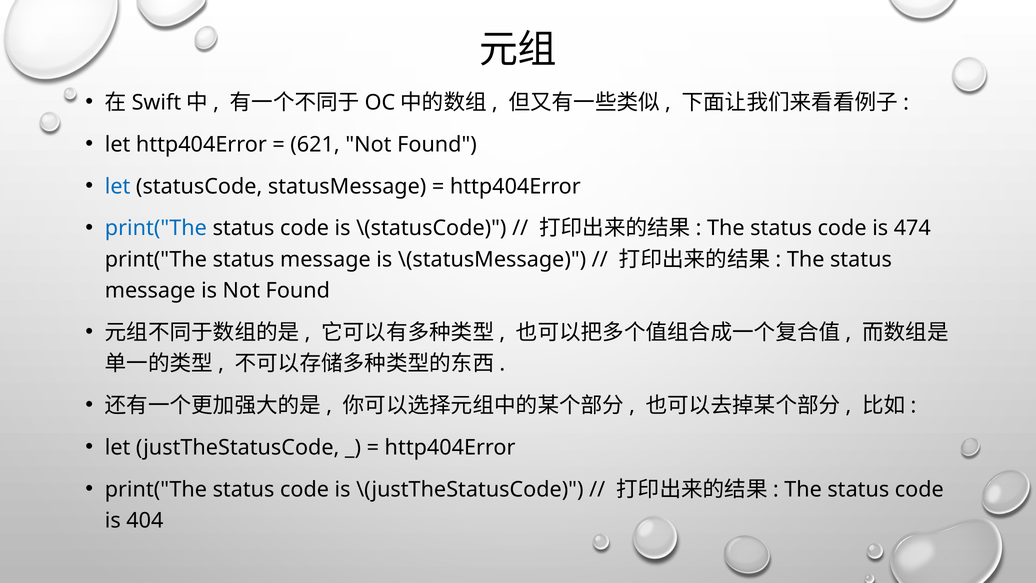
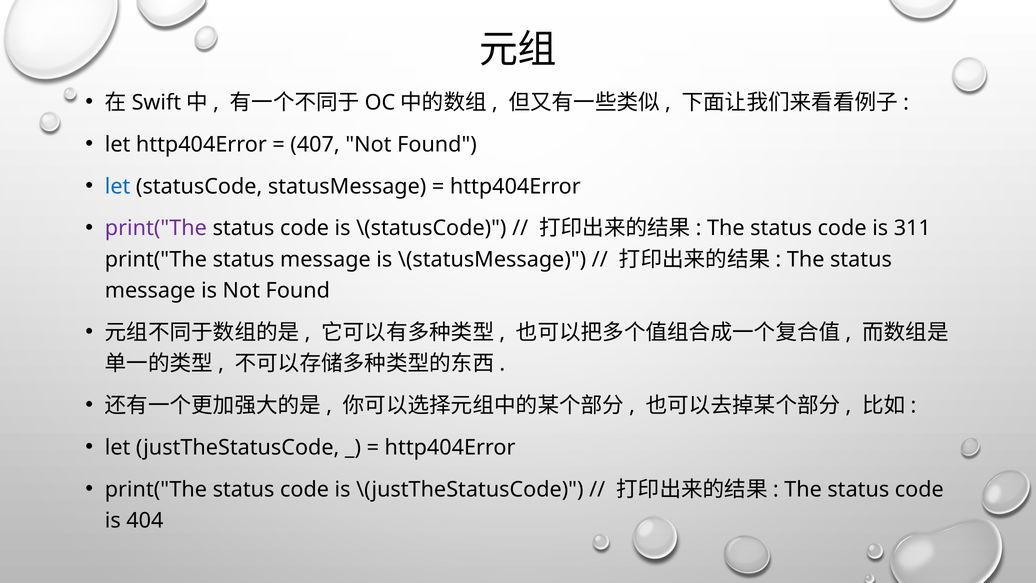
621: 621 -> 407
print("The at (156, 228) colour: blue -> purple
474: 474 -> 311
